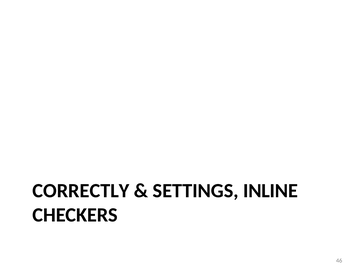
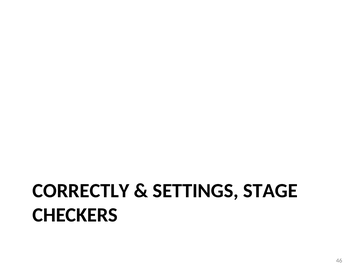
INLINE: INLINE -> STAGE
